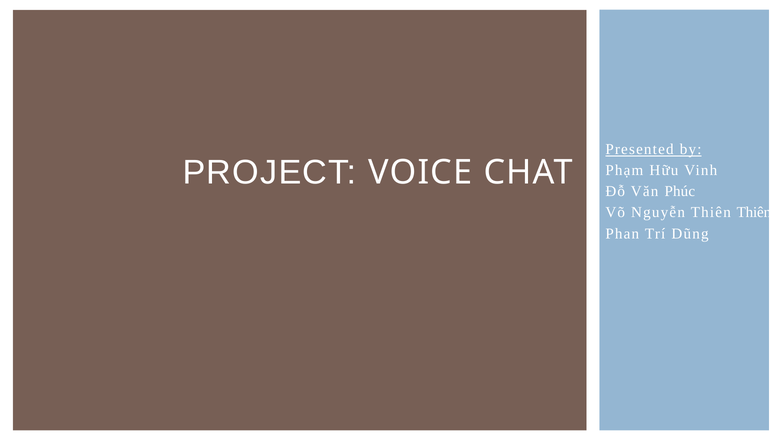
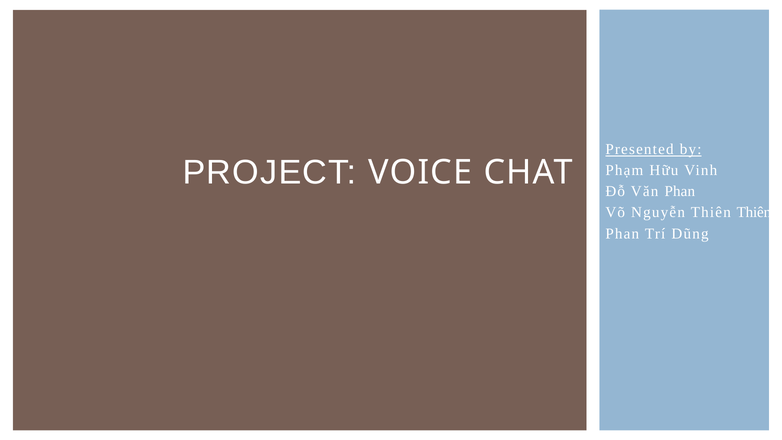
Văn Phúc: Phúc -> Phan
